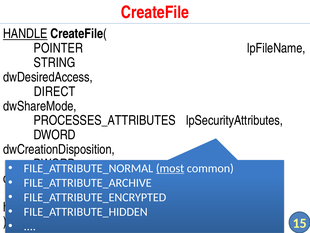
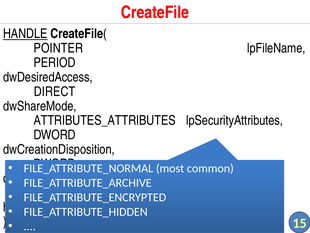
STRING: STRING -> PERIOD
PROCESSES_ATTRIBUTES: PROCESSES_ATTRIBUTES -> ATTRIBUTES_ATTRIBUTES
most underline: present -> none
